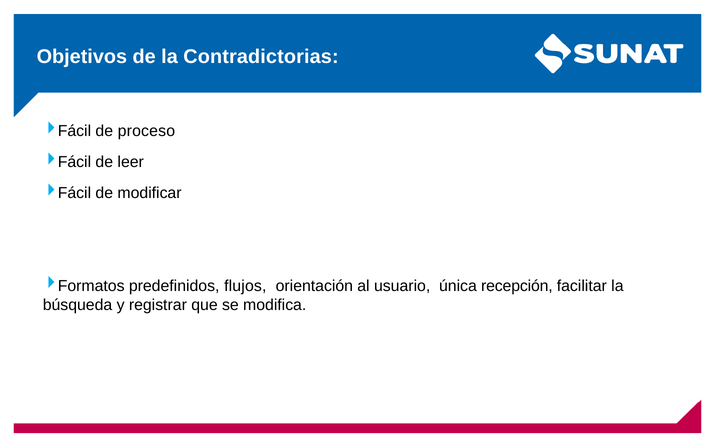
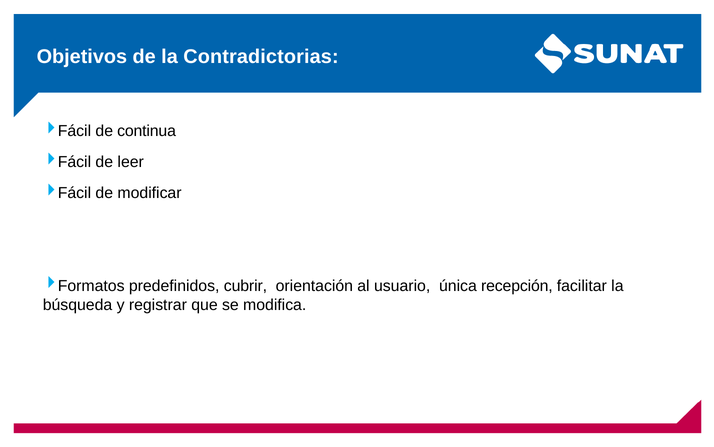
proceso: proceso -> continua
flujos: flujos -> cubrir
